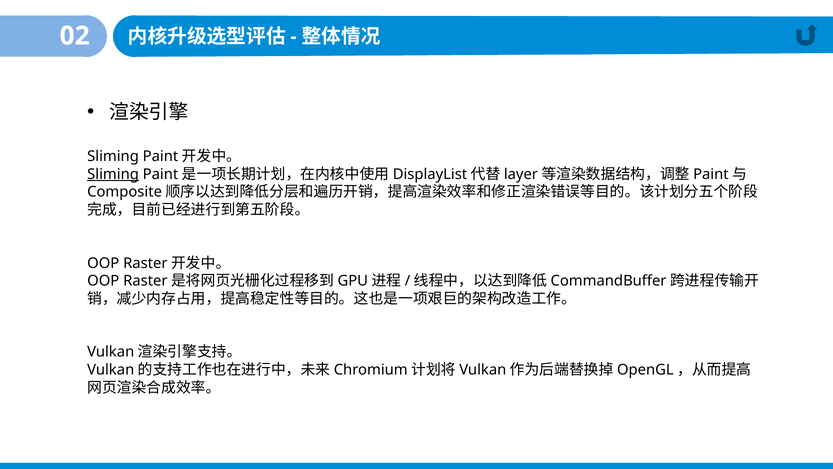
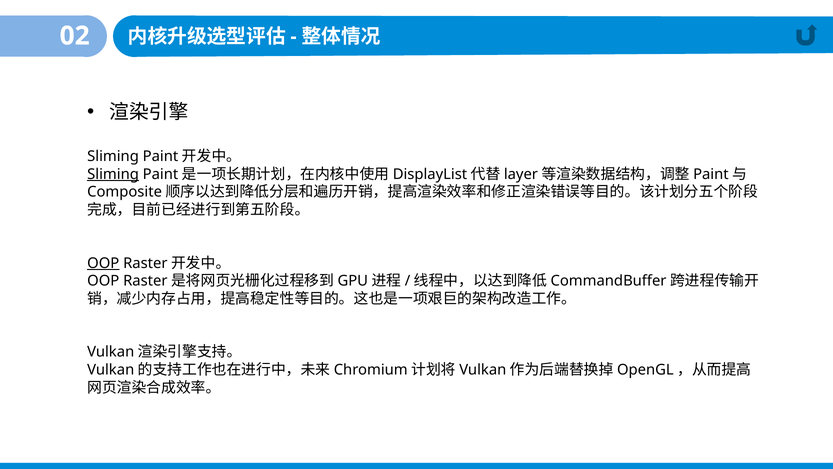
OOP at (103, 263) underline: none -> present
